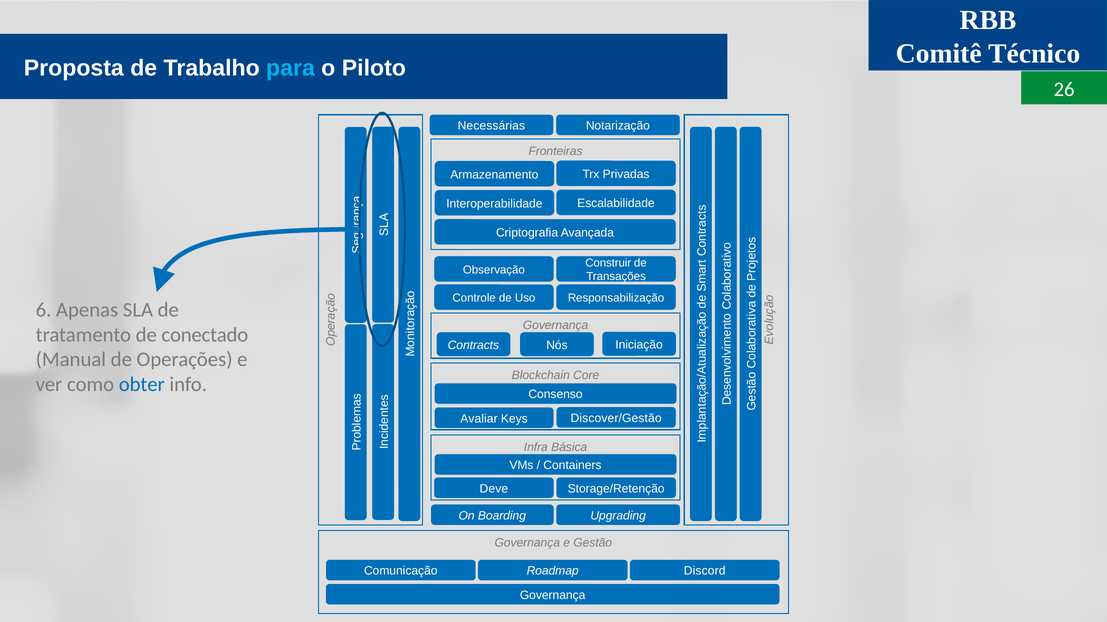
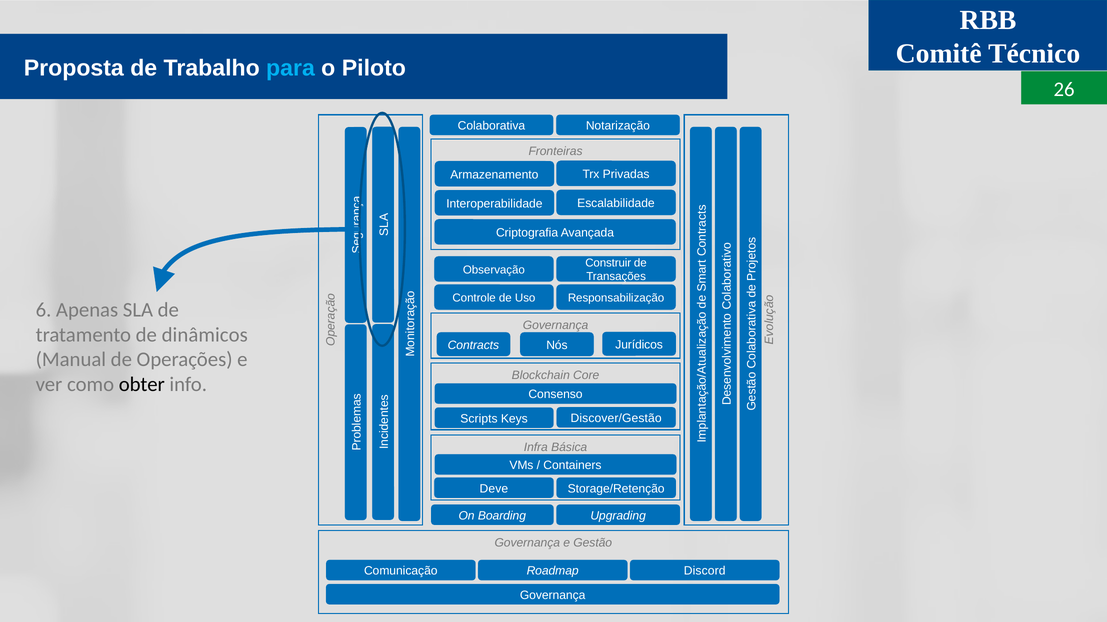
Necessárias: Necessárias -> Colaborativa
conectado: conectado -> dinâmicos
Iniciação: Iniciação -> Jurídicos
obter colour: blue -> black
Avaliar: Avaliar -> Scripts
